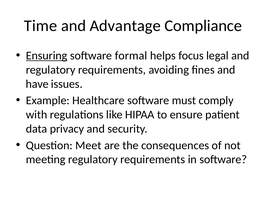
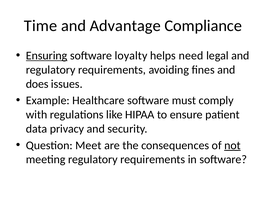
formal: formal -> loyalty
focus: focus -> need
have: have -> does
not underline: none -> present
